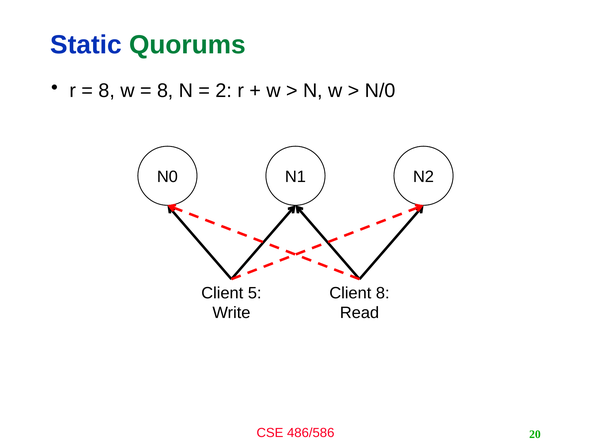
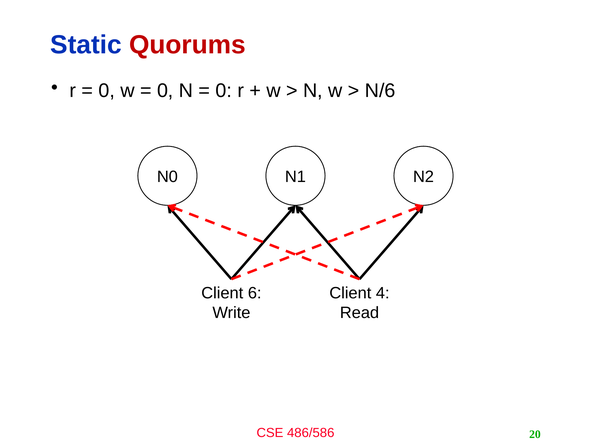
Quorums colour: green -> red
8 at (107, 91): 8 -> 0
8 at (165, 91): 8 -> 0
2 at (224, 91): 2 -> 0
N/0: N/0 -> N/6
5: 5 -> 6
Client 8: 8 -> 4
